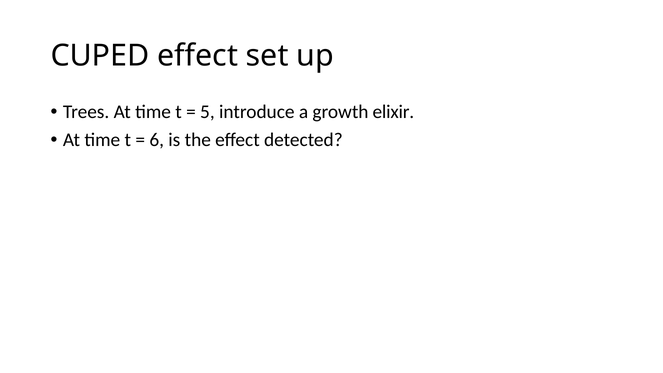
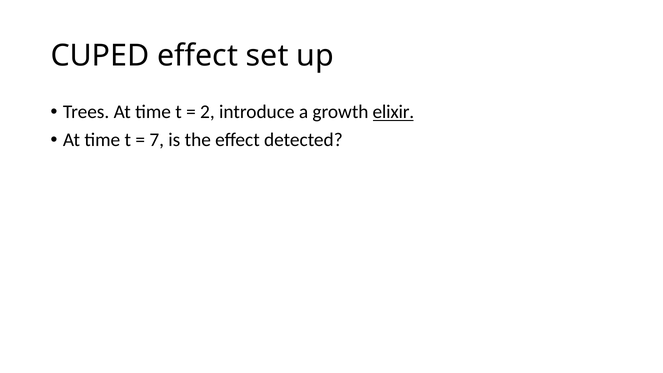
5: 5 -> 2
elixir underline: none -> present
6: 6 -> 7
